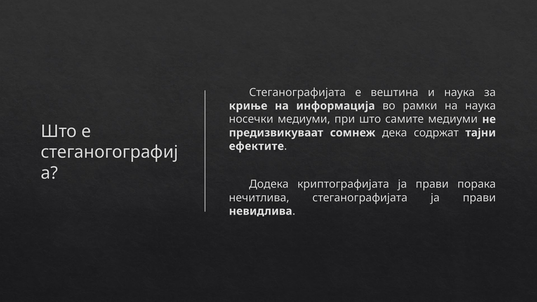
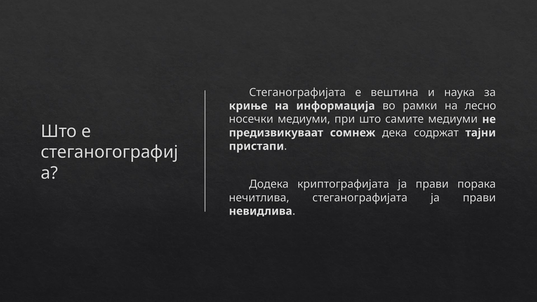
на наука: наука -> лесно
ефектите: ефектите -> пристапи
